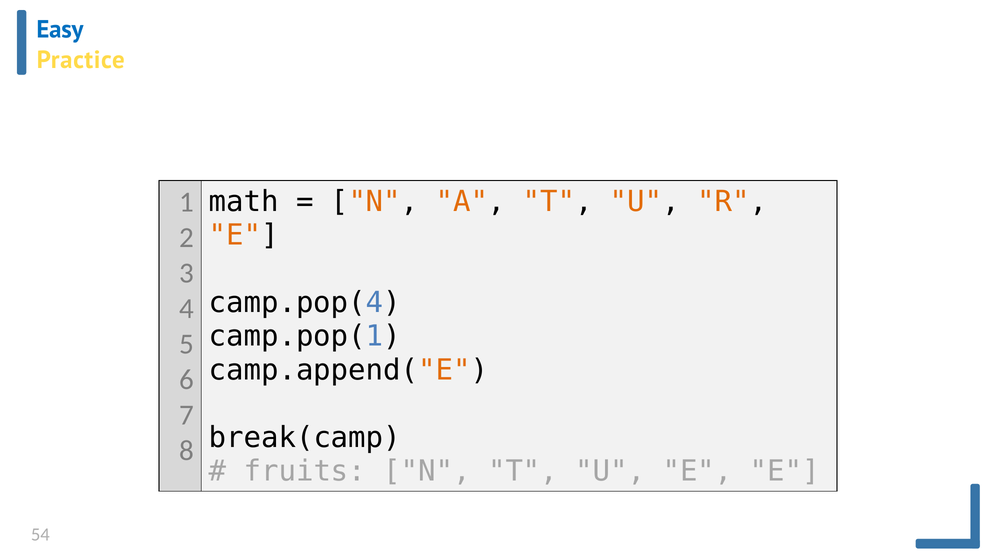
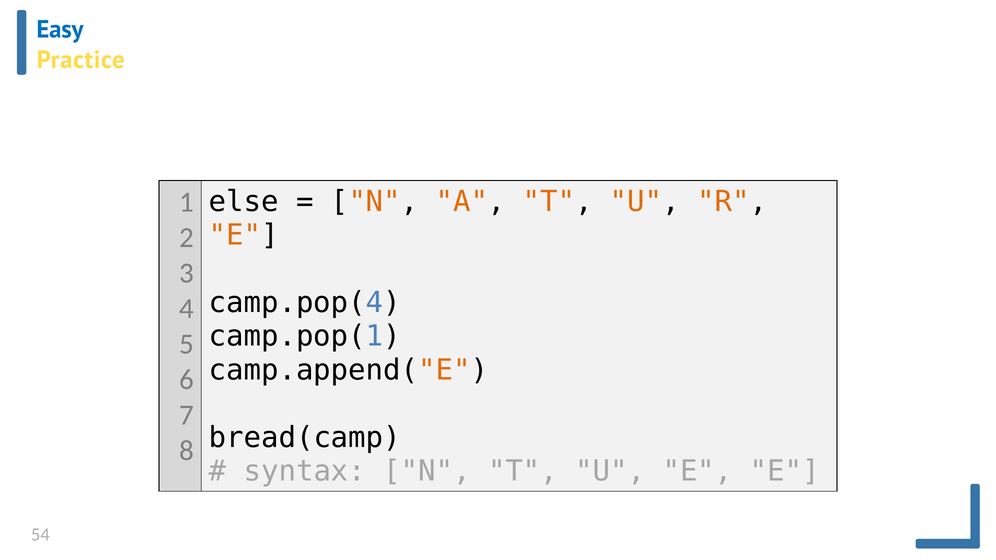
math: math -> else
break(camp: break(camp -> bread(camp
fruits: fruits -> syntax
